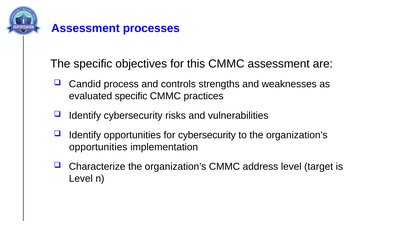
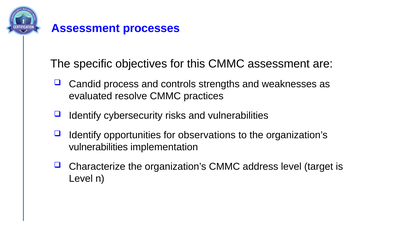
evaluated specific: specific -> resolve
for cybersecurity: cybersecurity -> observations
opportunities at (98, 147): opportunities -> vulnerabilities
